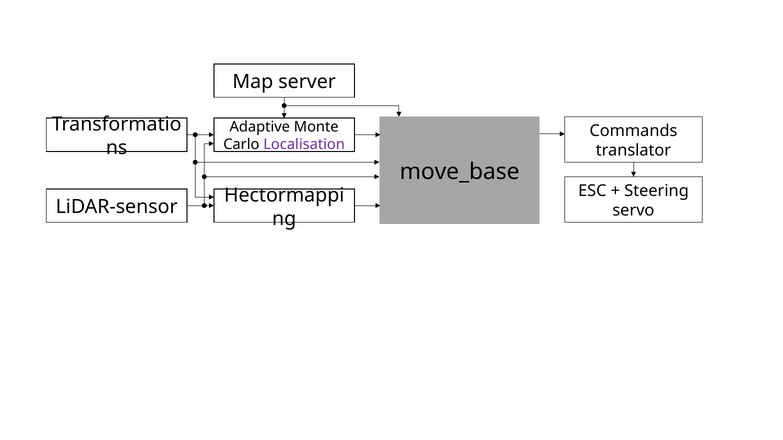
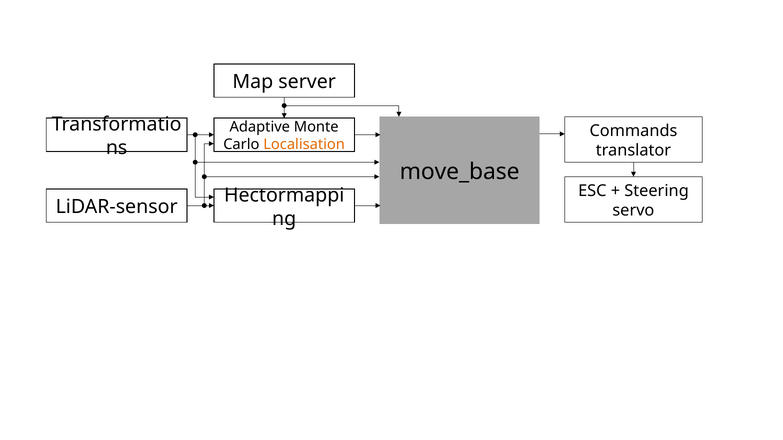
Localisation colour: purple -> orange
